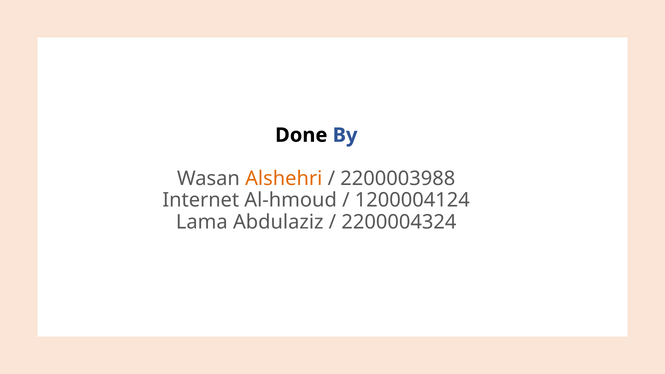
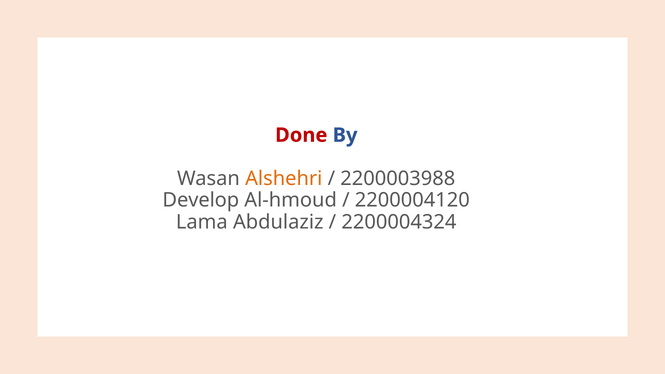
Done colour: black -> red
Internet: Internet -> Develop
1200004124: 1200004124 -> 2200004120
